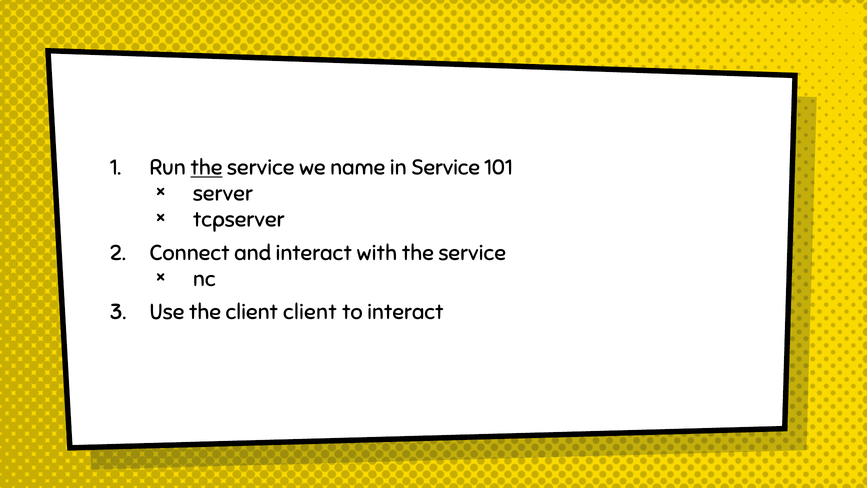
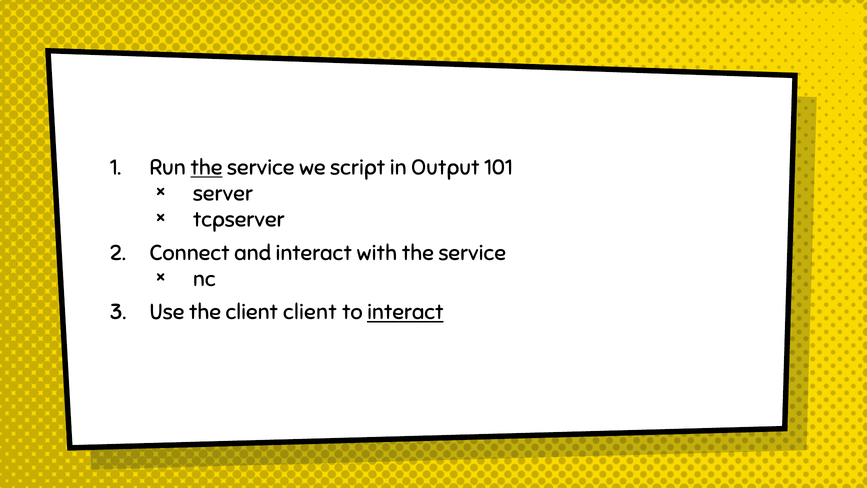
name: name -> script
in Service: Service -> Output
interact at (405, 312) underline: none -> present
